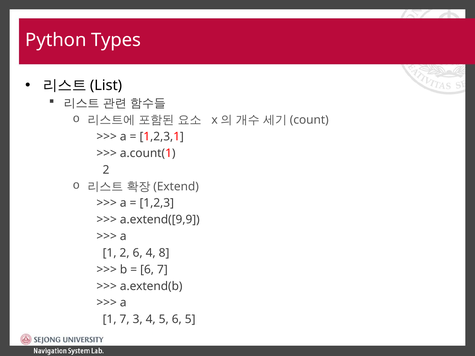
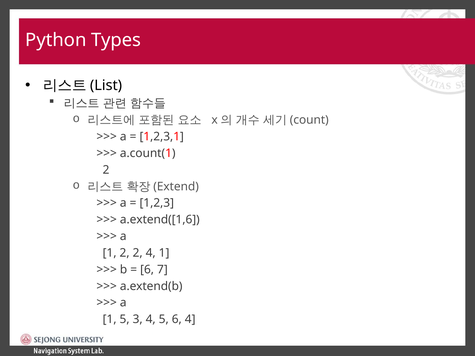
a.extend([9,9: a.extend([9,9 -> a.extend([1,6
2 6: 6 -> 2
4 8: 8 -> 1
1 7: 7 -> 5
6 5: 5 -> 4
